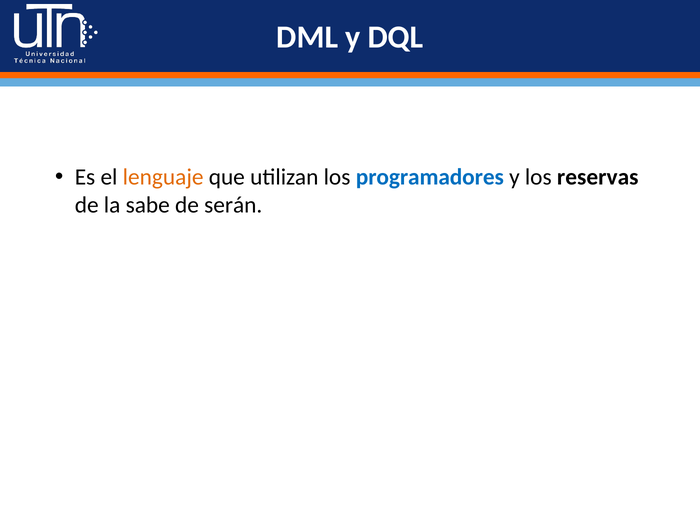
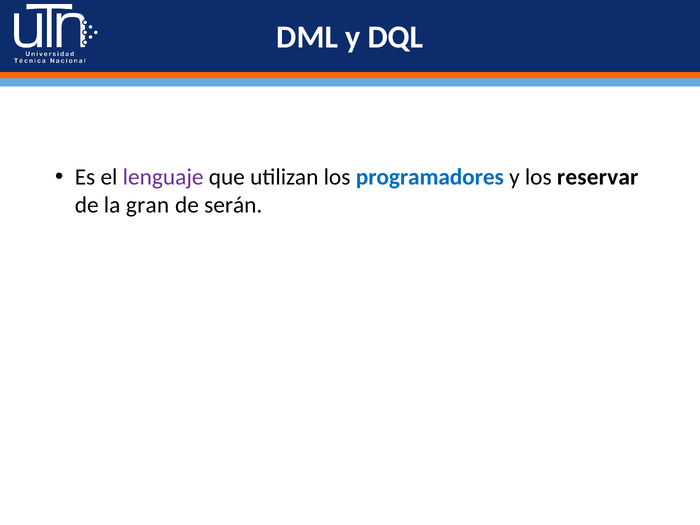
lenguaje colour: orange -> purple
reservas: reservas -> reservar
sabe: sabe -> gran
